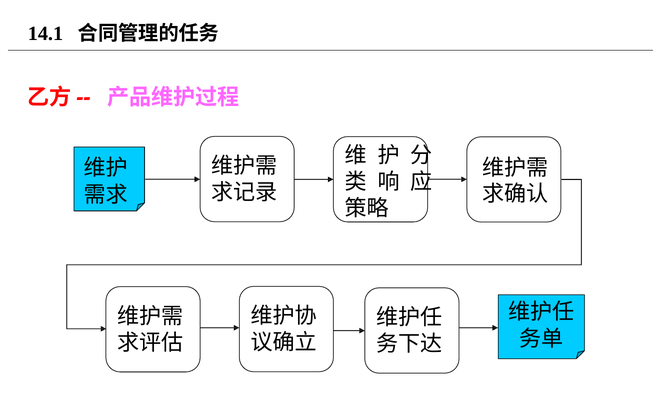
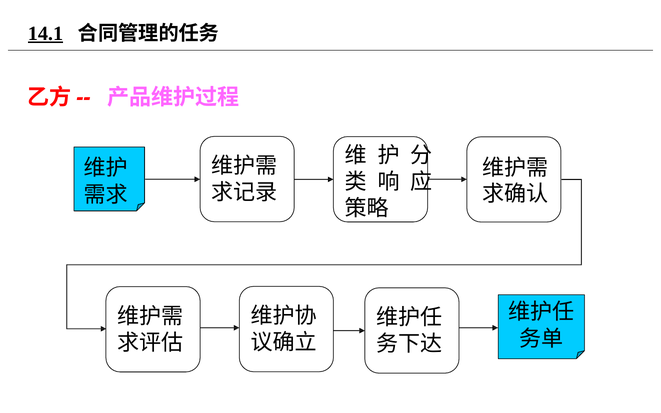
14.1 underline: none -> present
